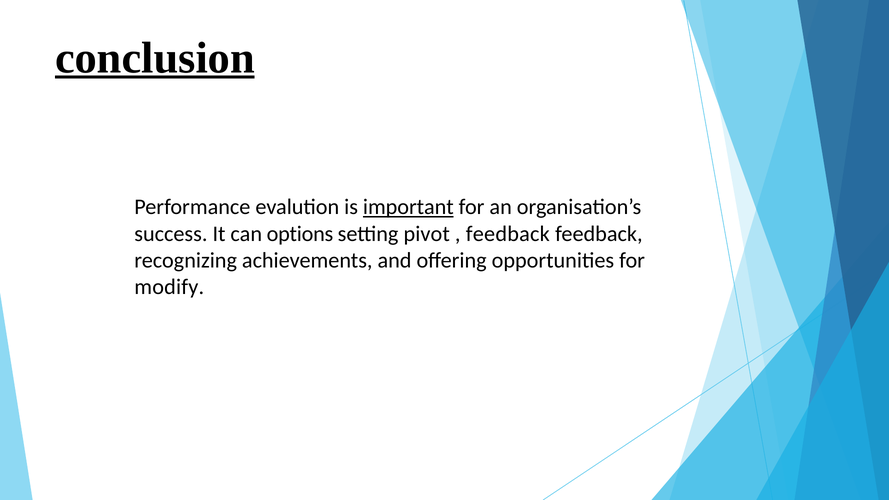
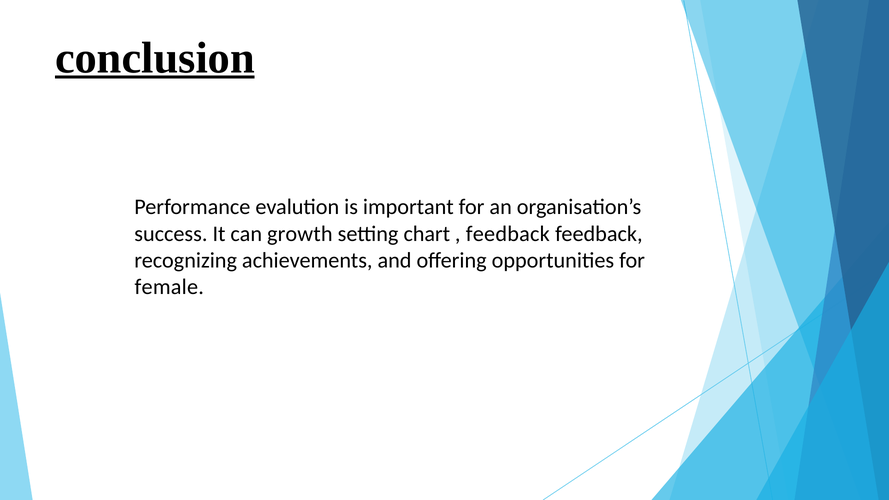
important underline: present -> none
options: options -> growth
pivot: pivot -> chart
modify: modify -> female
